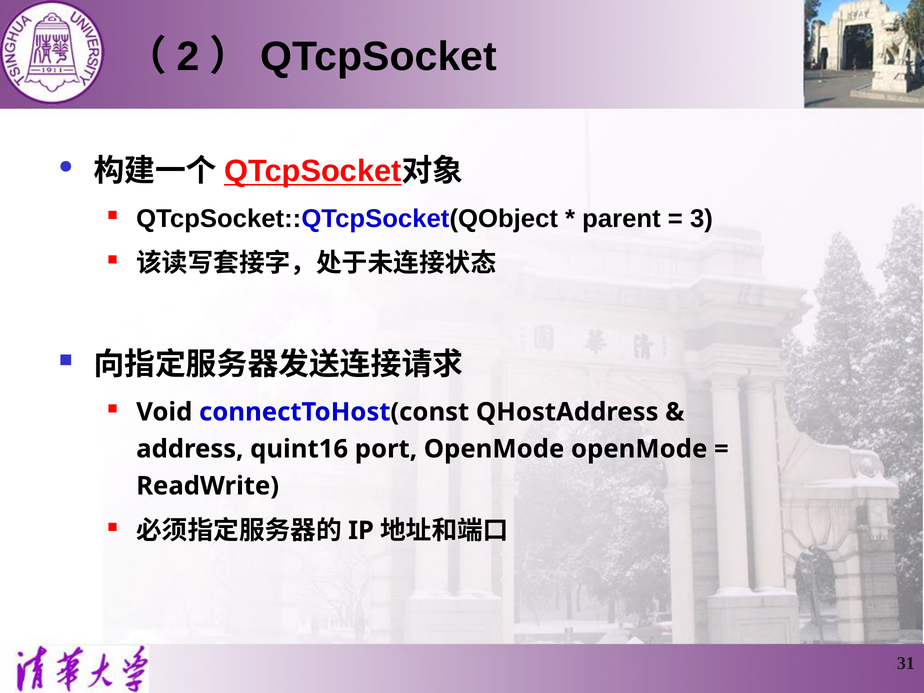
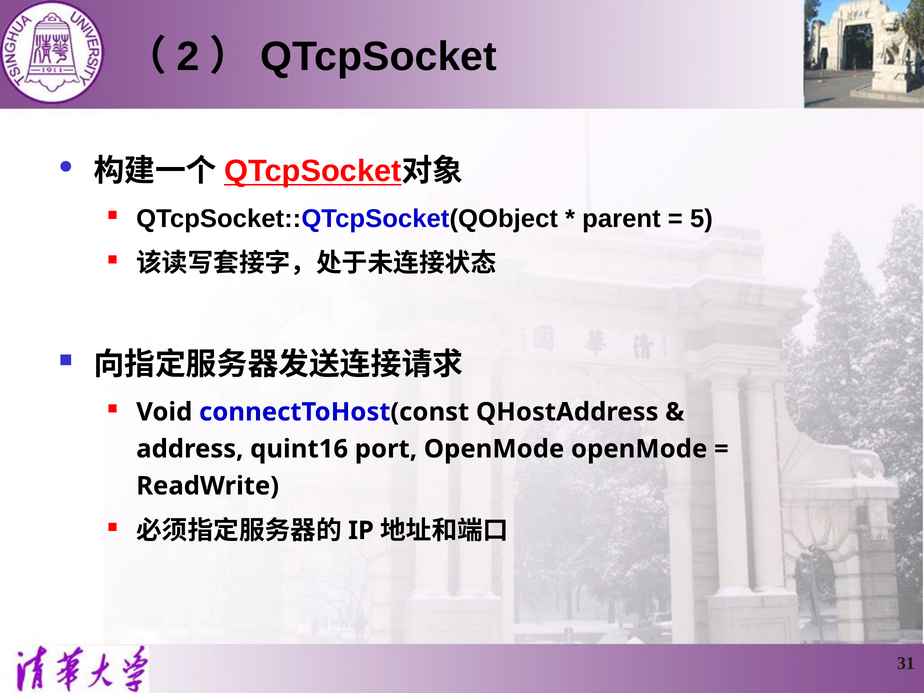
3: 3 -> 5
